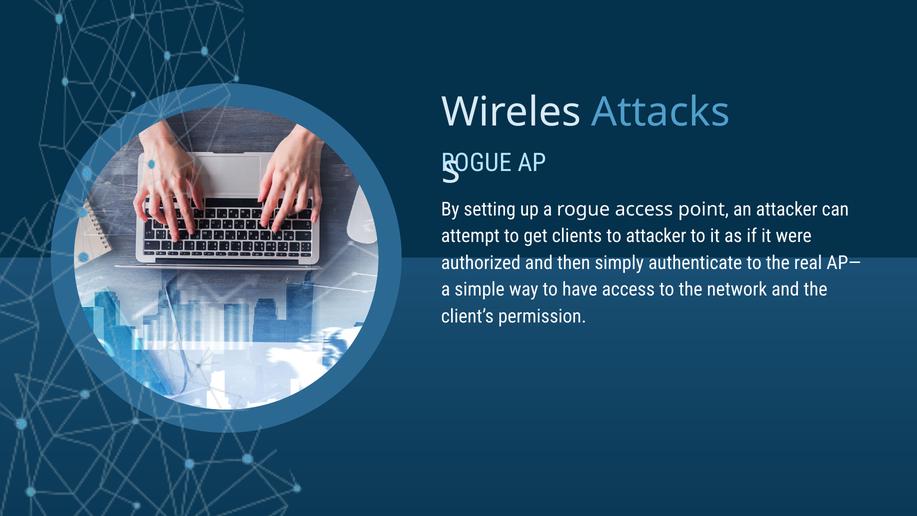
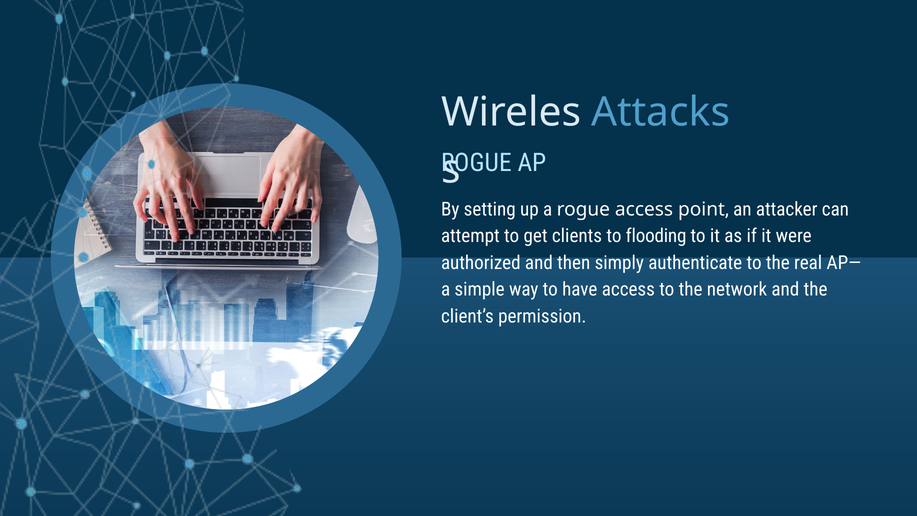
to attacker: attacker -> flooding
